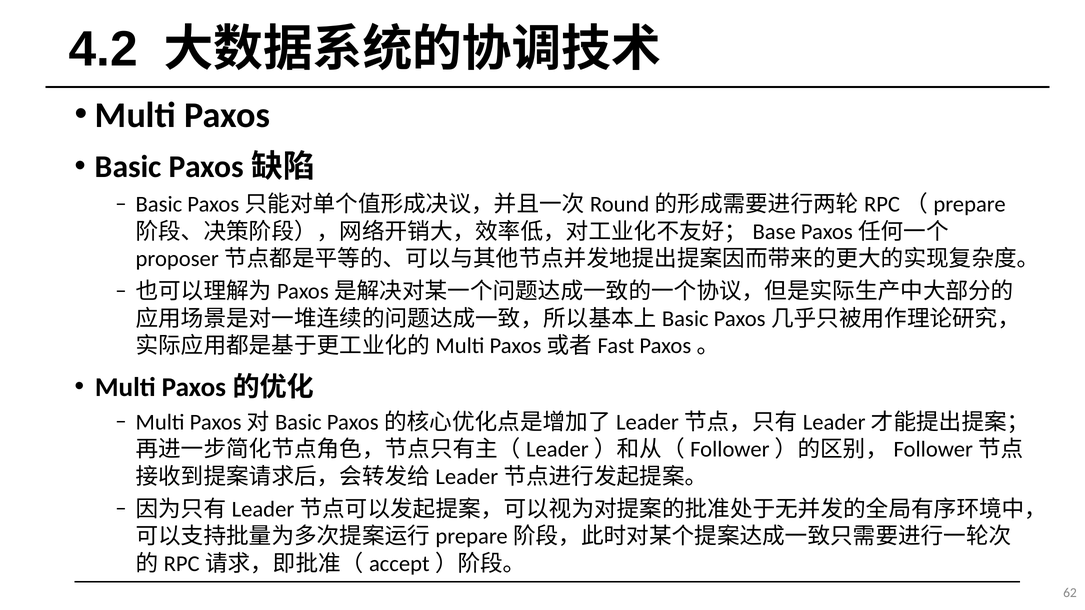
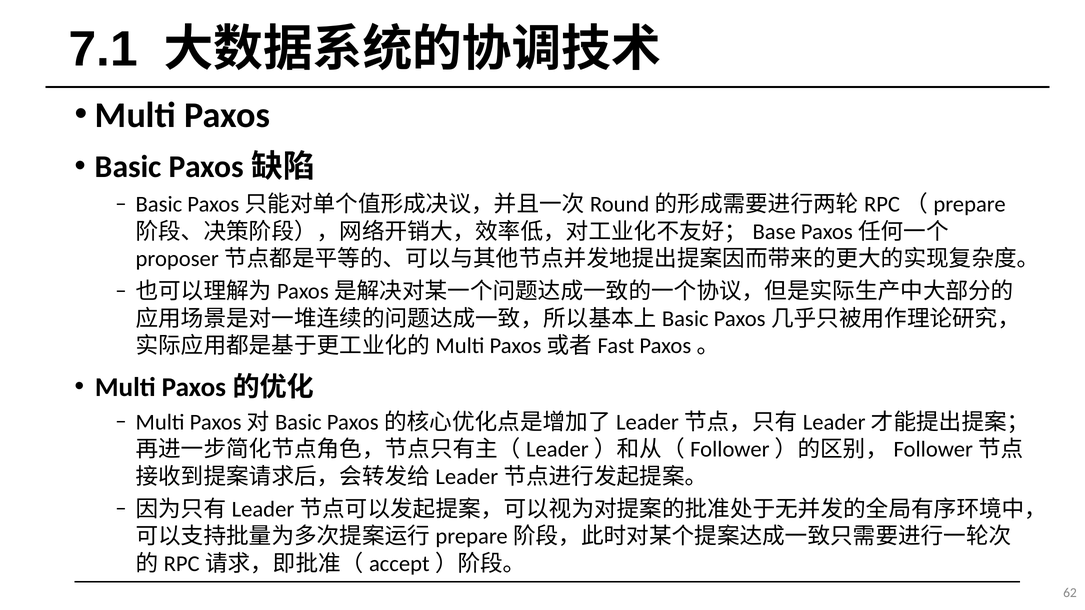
4.2: 4.2 -> 7.1
